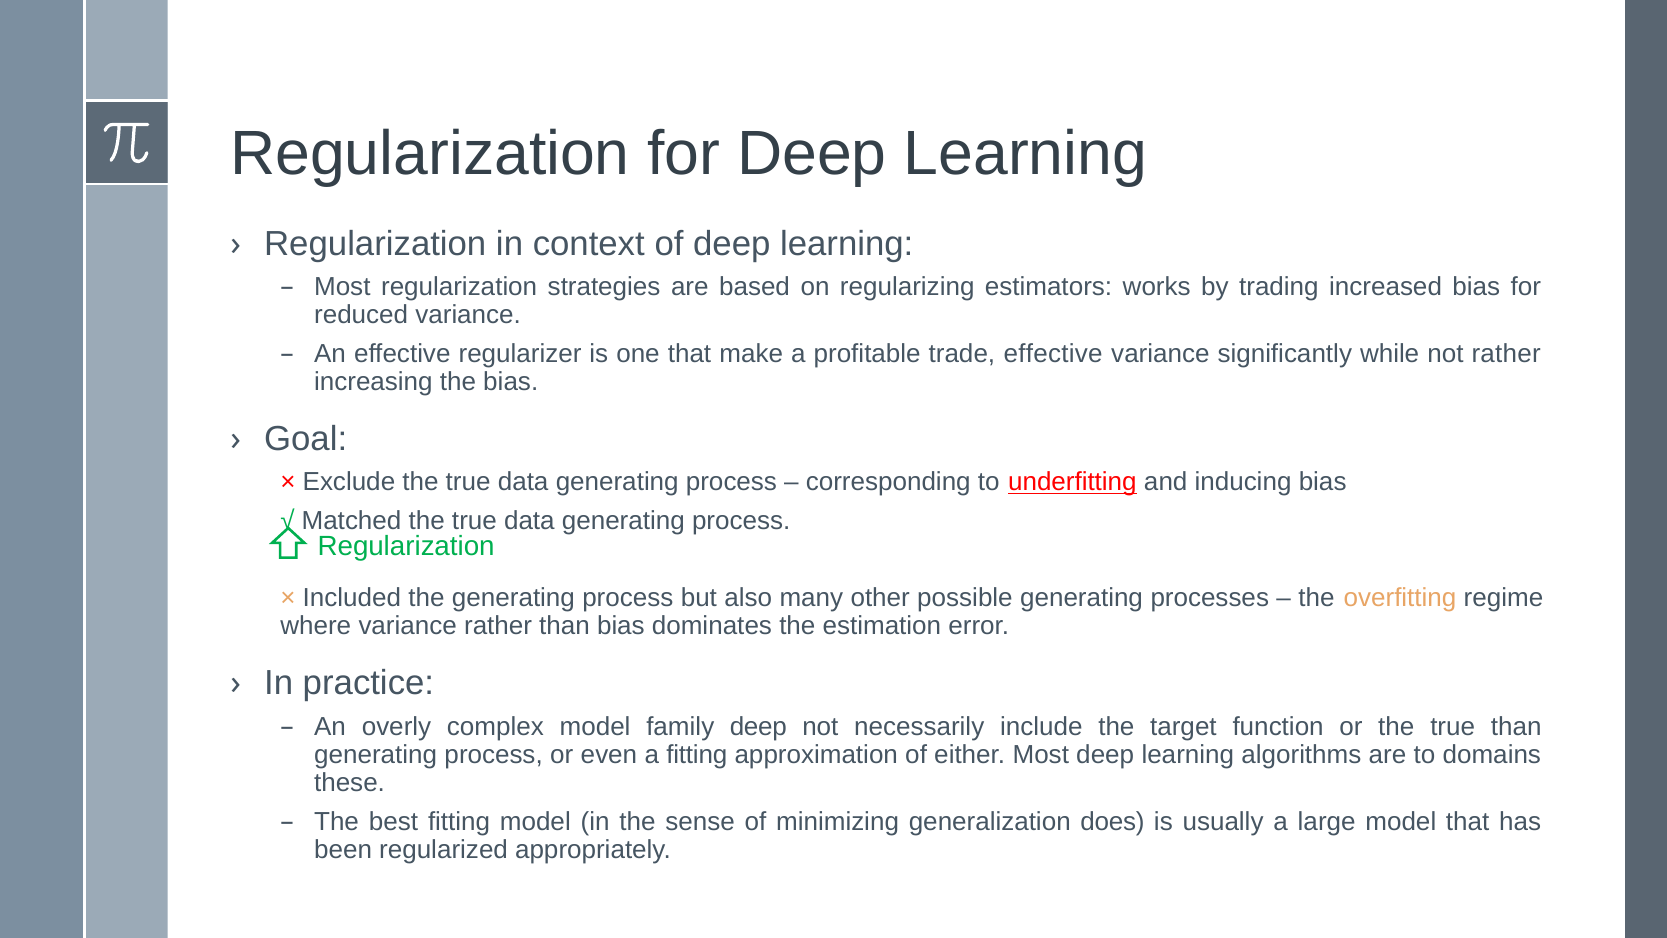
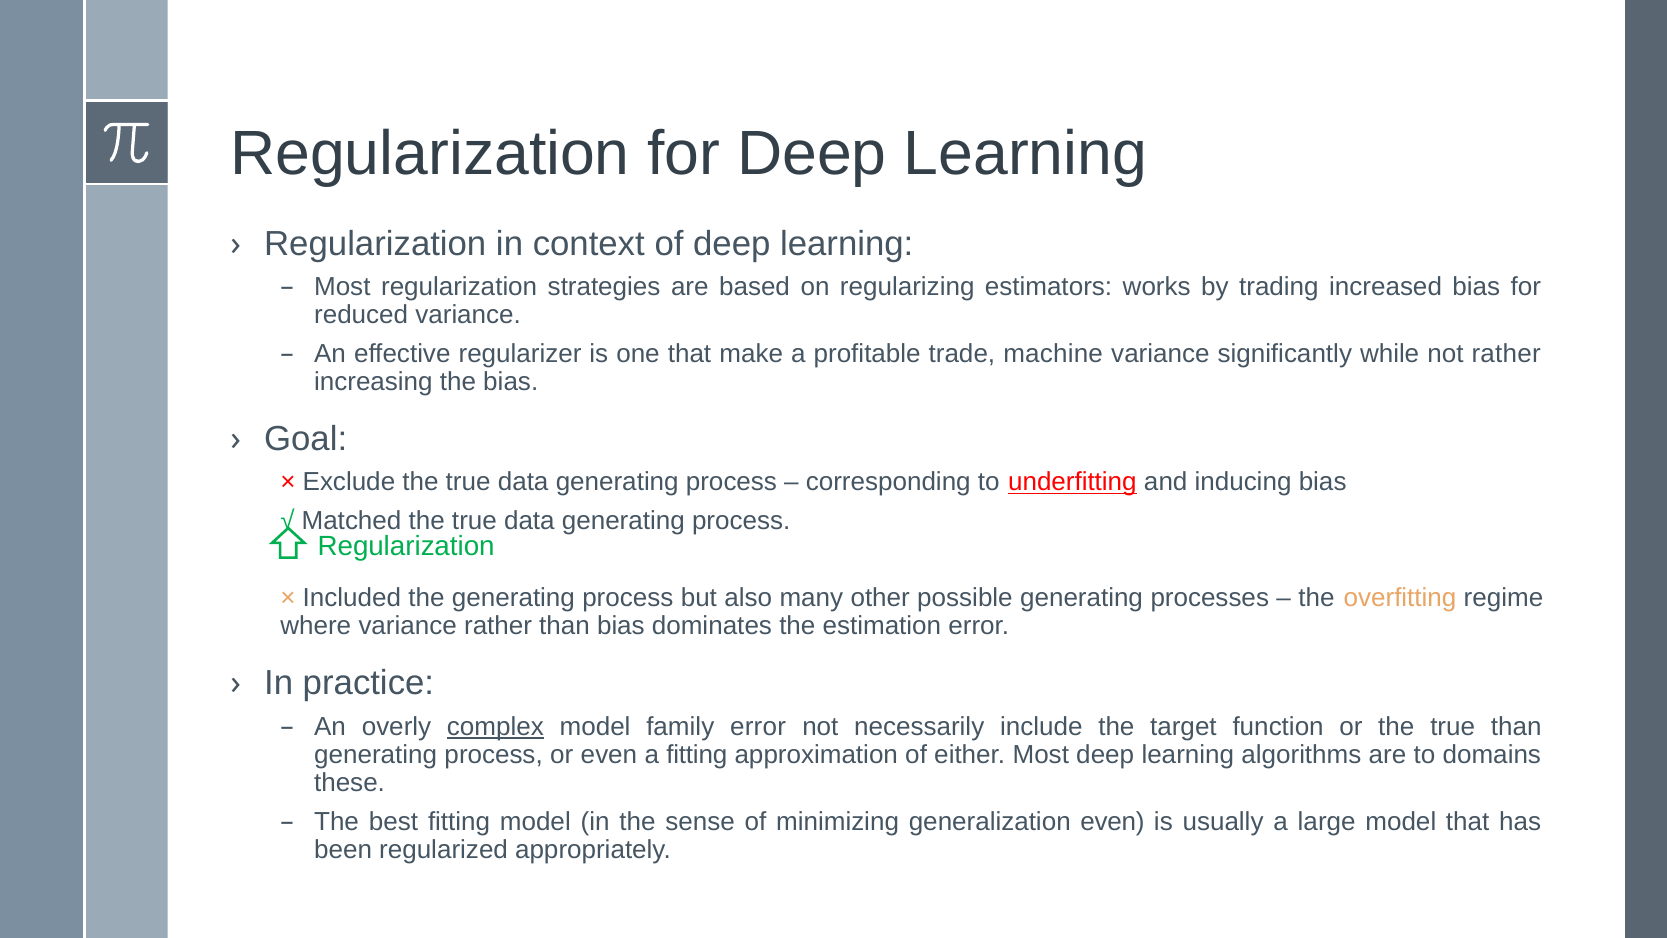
trade effective: effective -> machine
complex underline: none -> present
family deep: deep -> error
generalization does: does -> even
